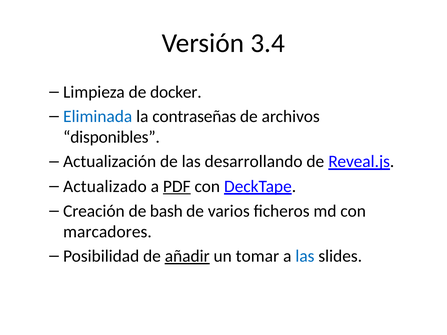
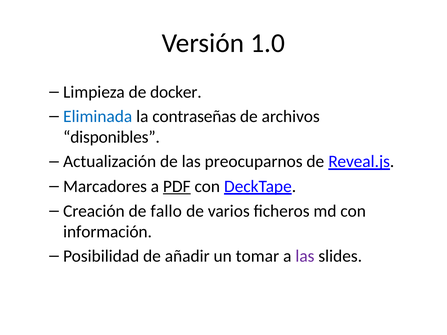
3.4: 3.4 -> 1.0
desarrollando: desarrollando -> preocuparnos
Actualizado: Actualizado -> Marcadores
bash: bash -> fallo
marcadores: marcadores -> información
añadir underline: present -> none
las at (305, 256) colour: blue -> purple
